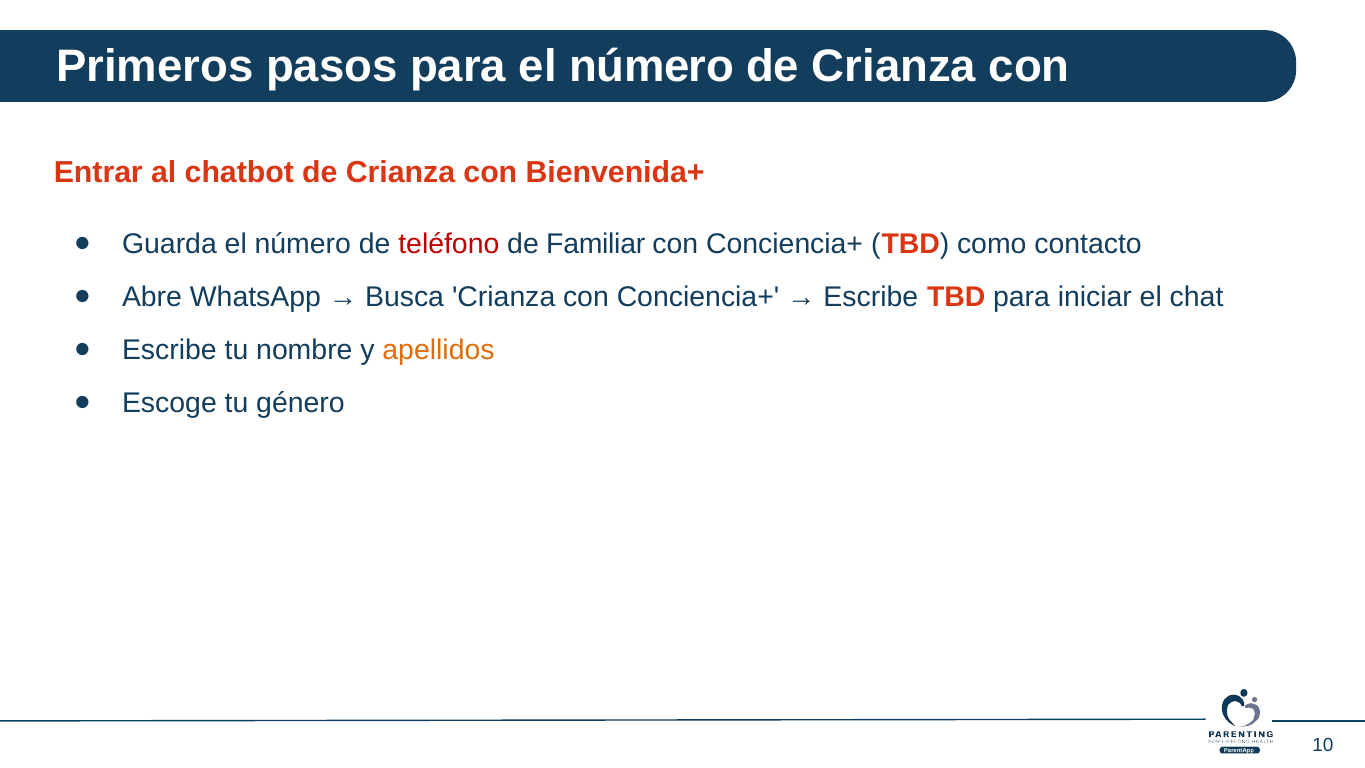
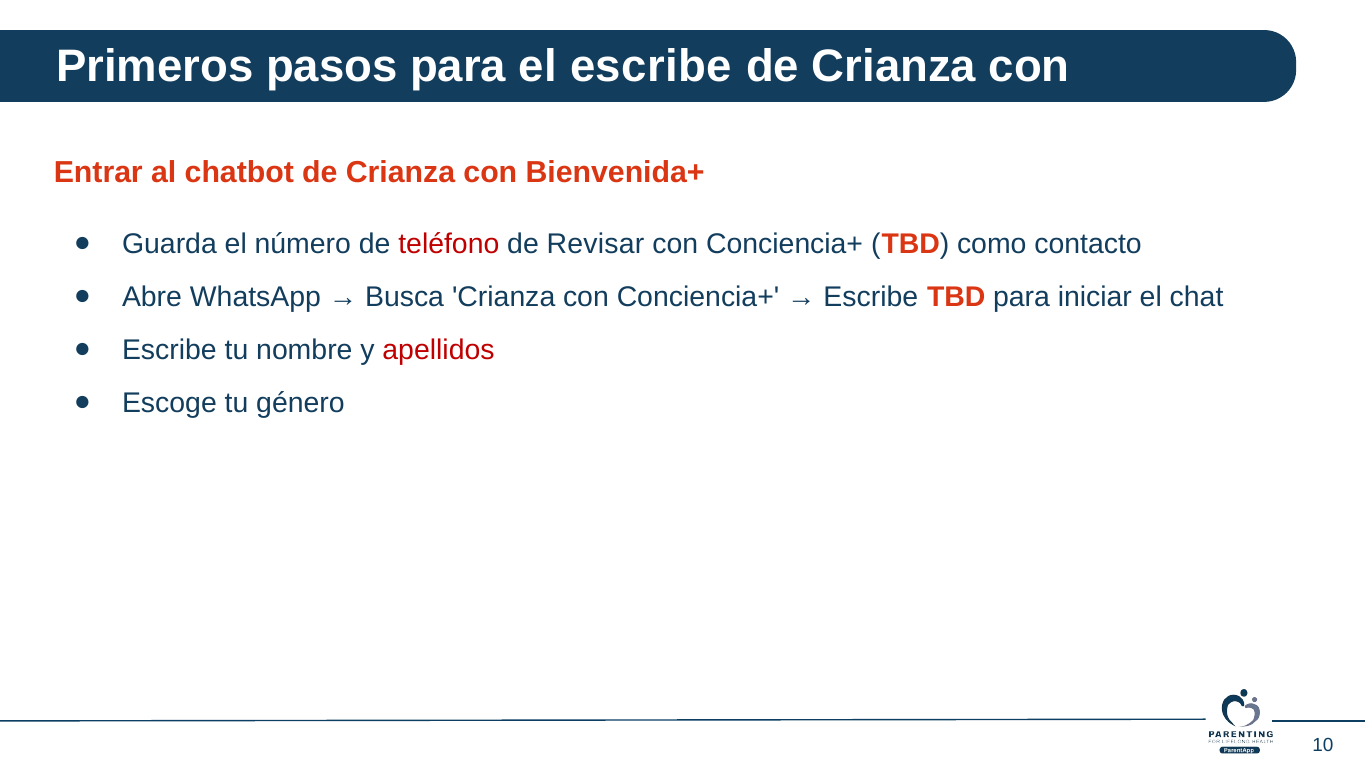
para el número: número -> escribe
Familiar: Familiar -> Revisar
apellidos colour: orange -> red
